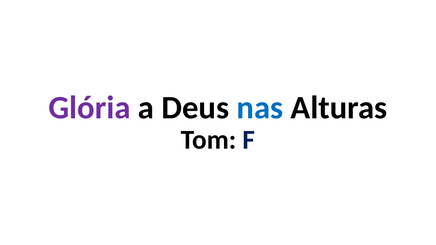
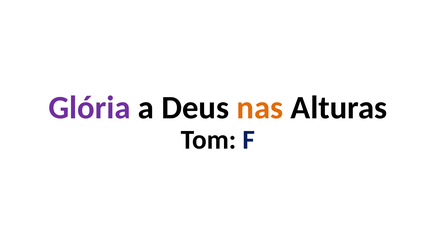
nas colour: blue -> orange
